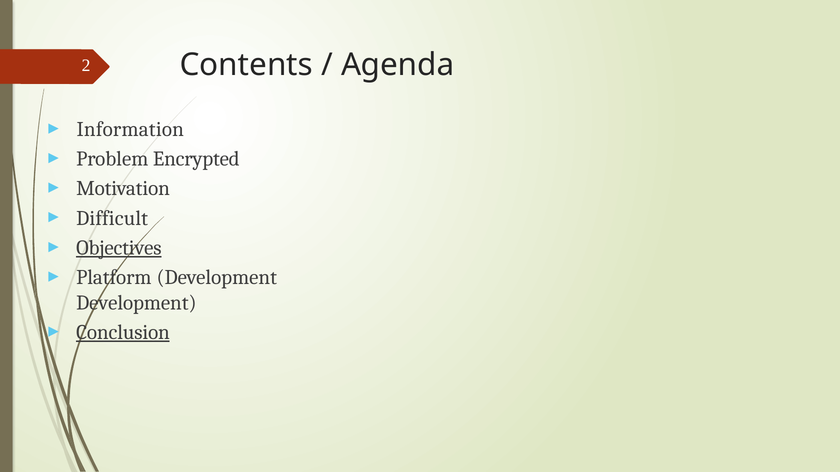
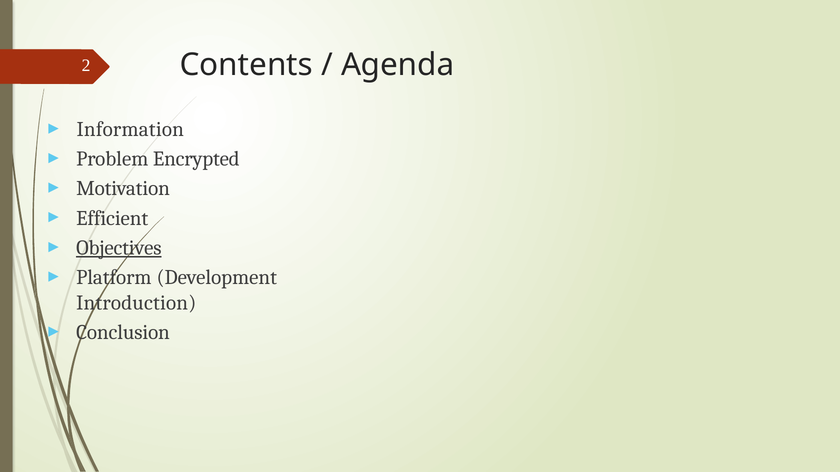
Difficult: Difficult -> Efficient
Development at (136, 303): Development -> Introduction
Conclusion underline: present -> none
